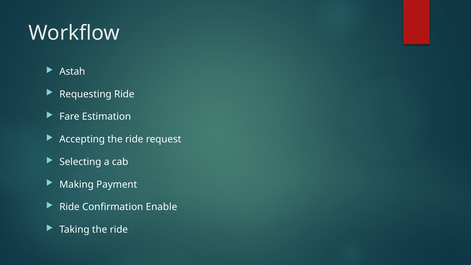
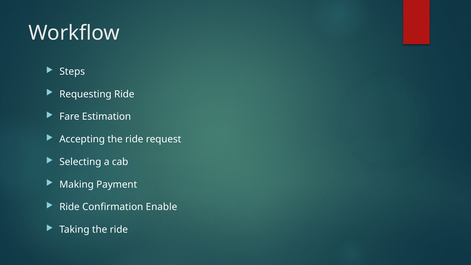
Astah: Astah -> Steps
